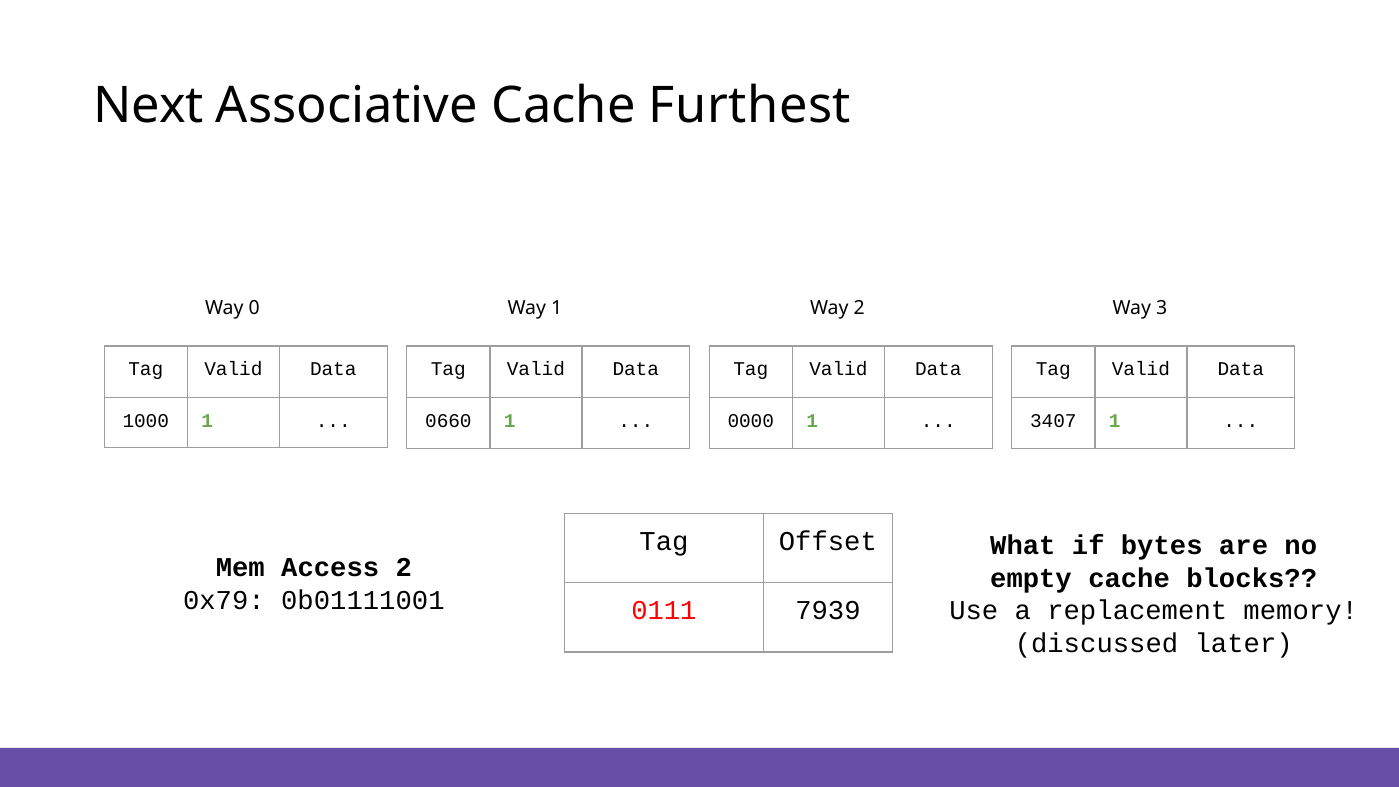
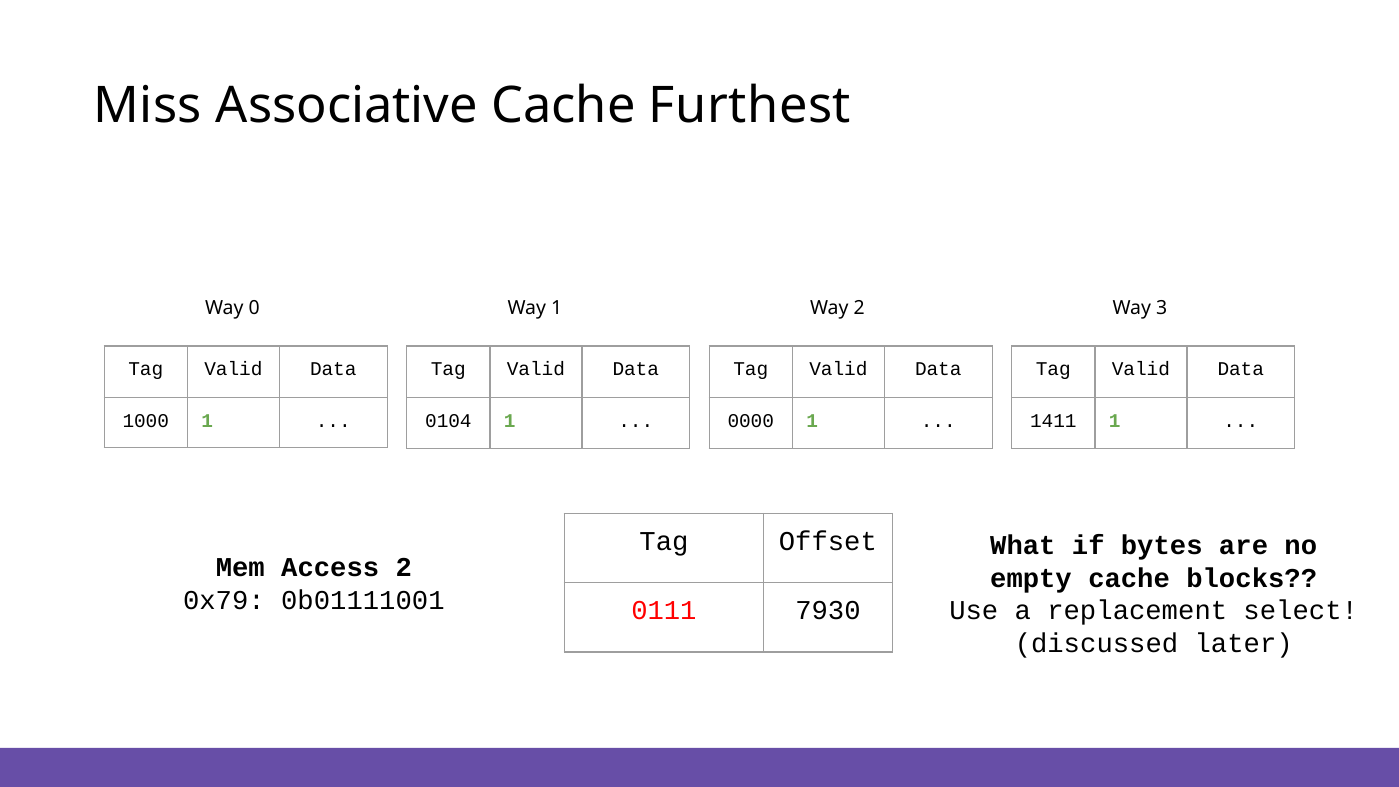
Next: Next -> Miss
0660: 0660 -> 0104
3407: 3407 -> 1411
7939: 7939 -> 7930
memory: memory -> select
